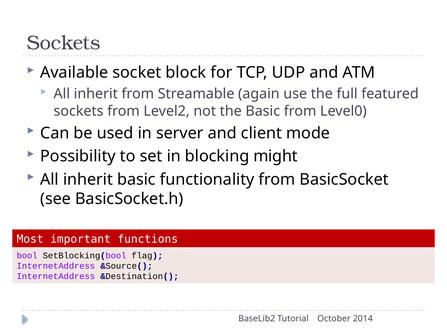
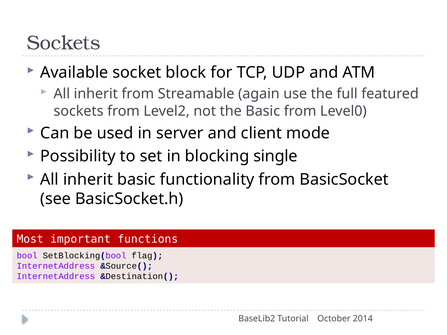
might: might -> single
